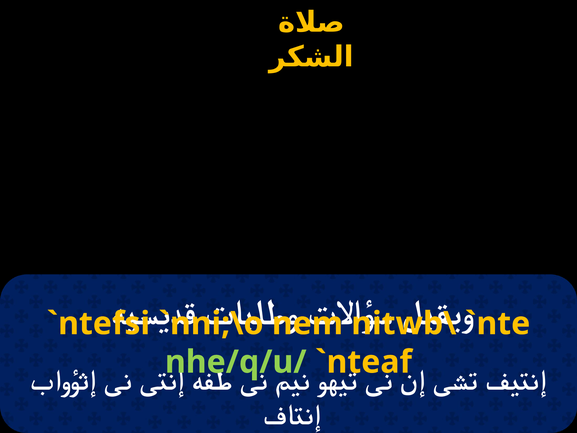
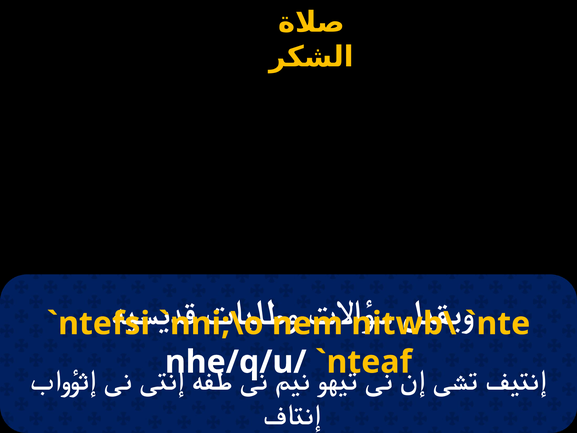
nhe/q/u/ colour: light green -> white
